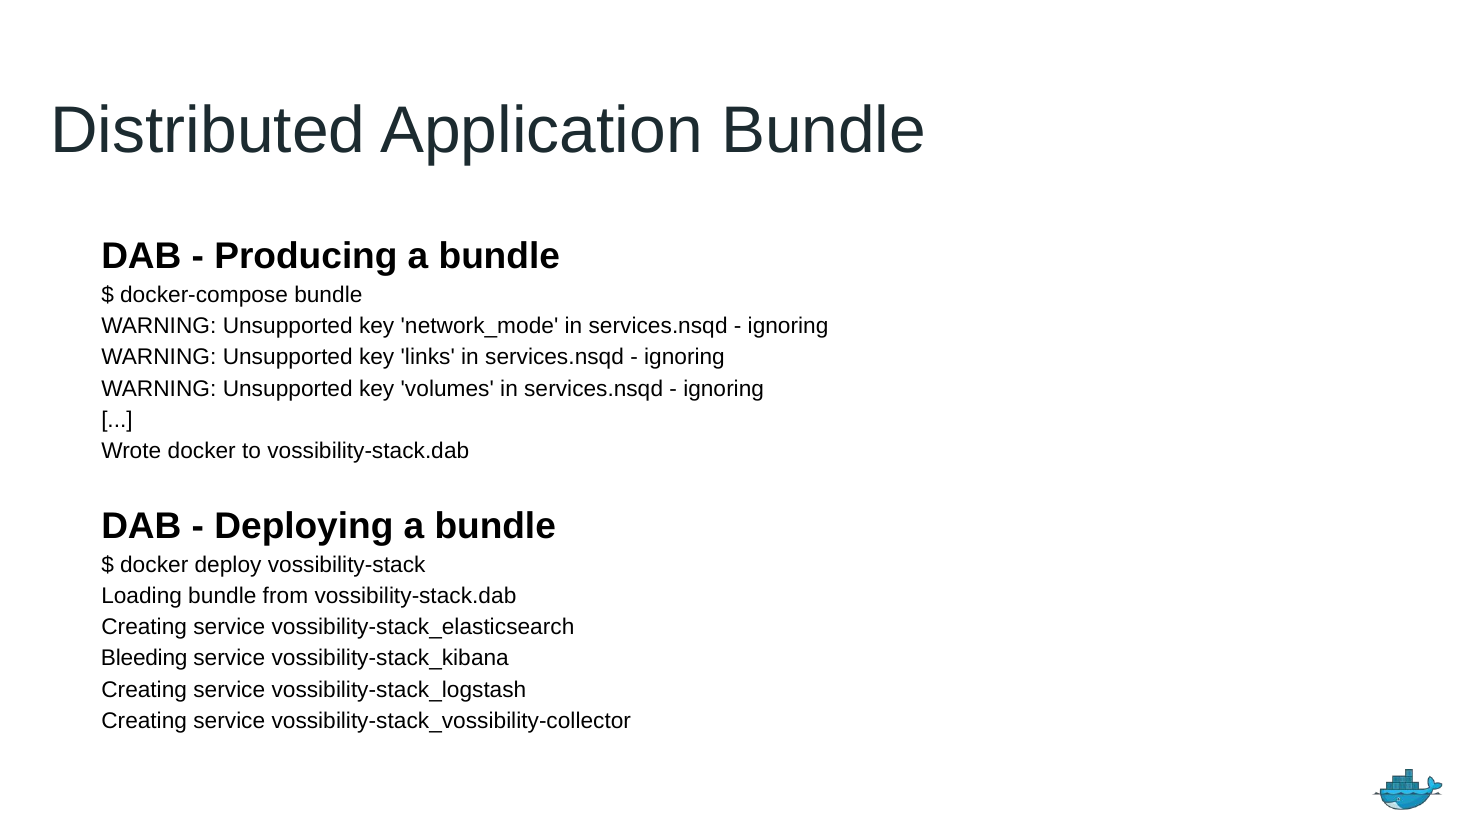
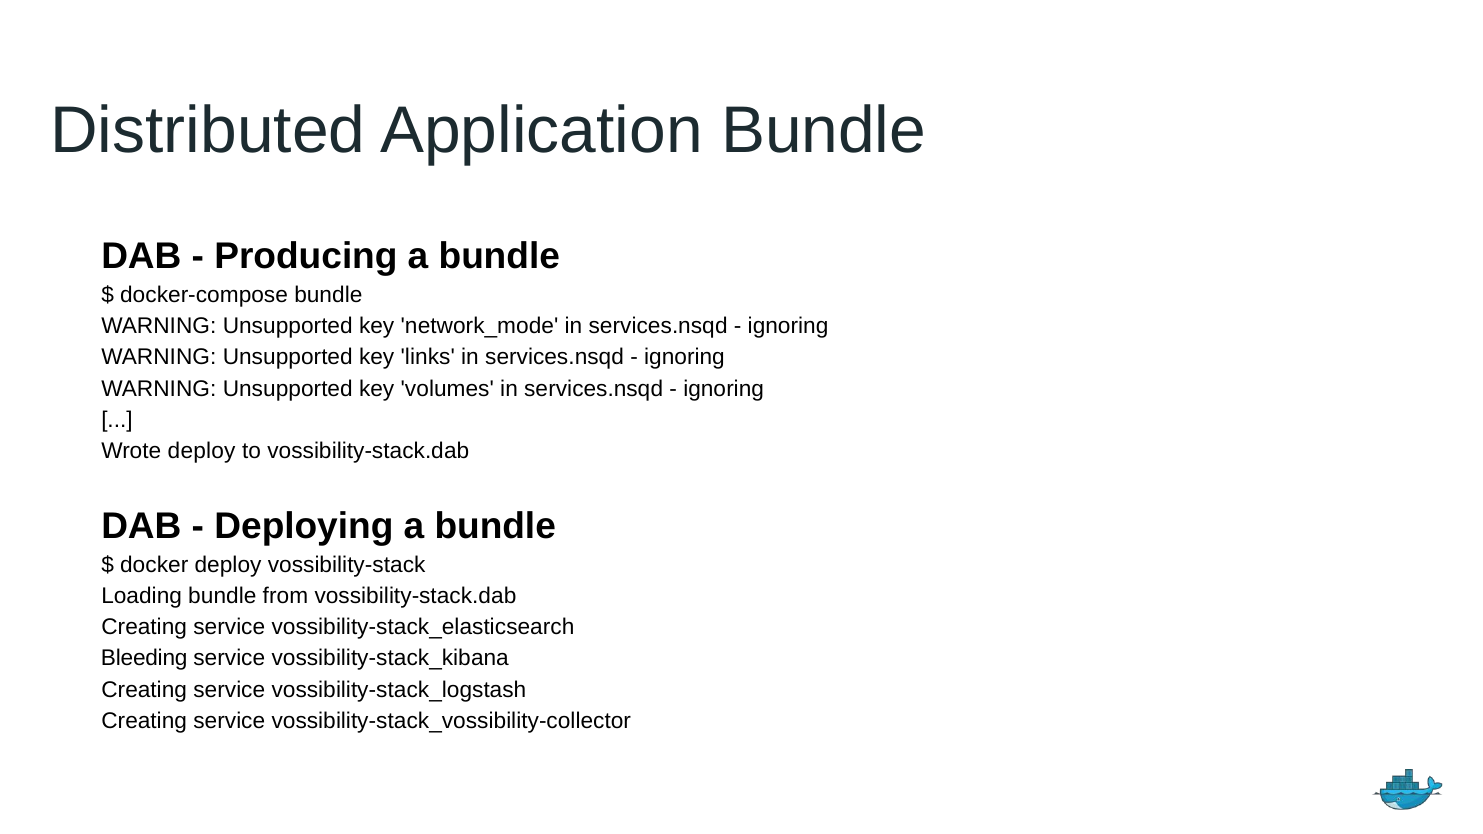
Wrote docker: docker -> deploy
